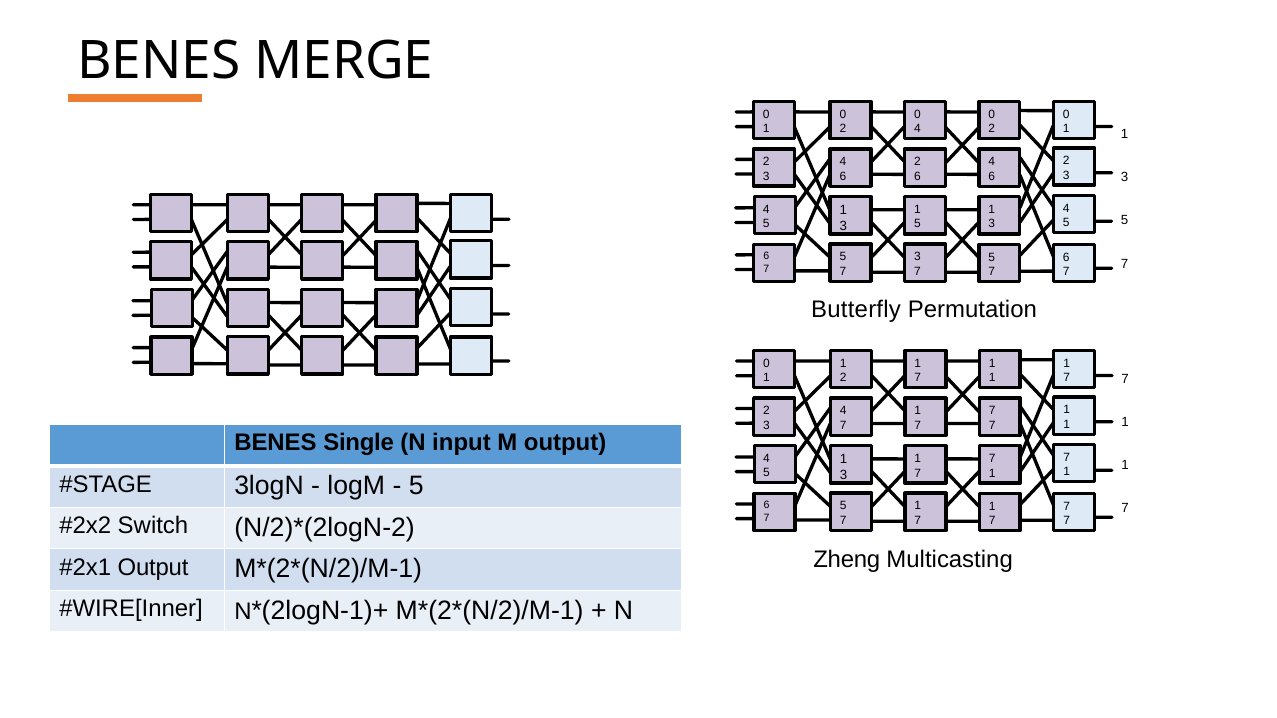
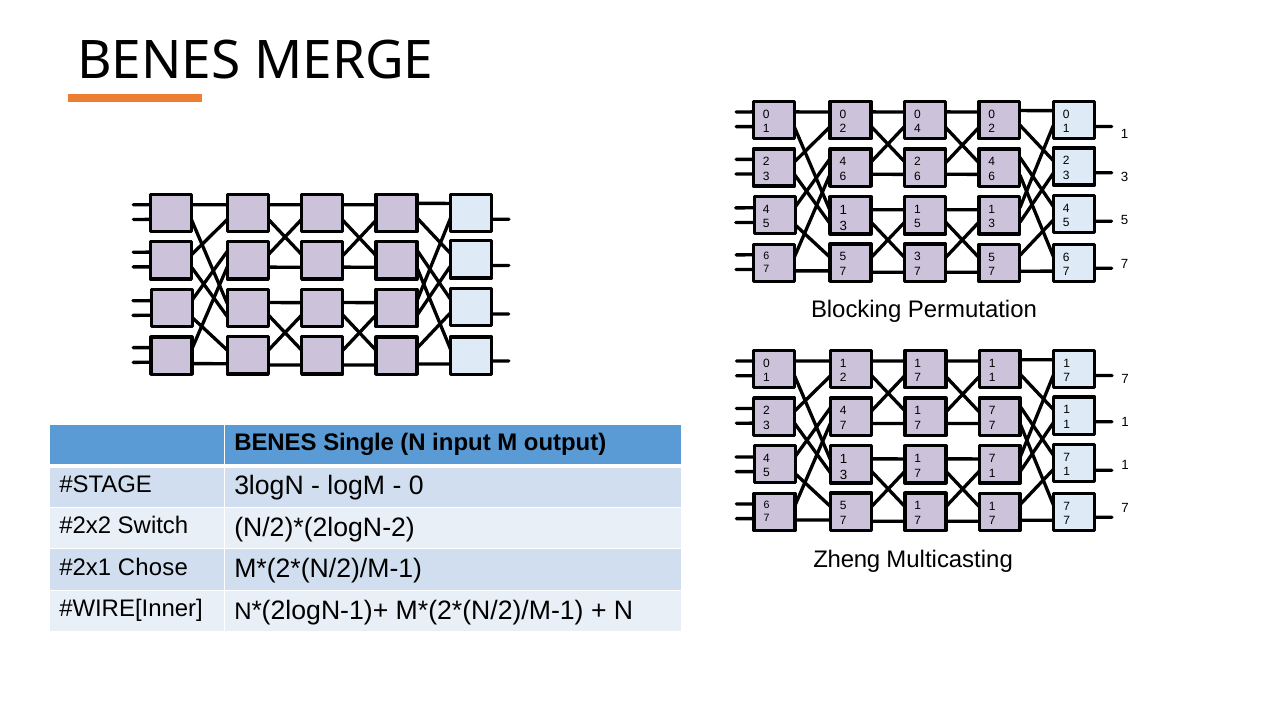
Butterfly: Butterfly -> Blocking
5 at (416, 486): 5 -> 0
Output at (153, 568): Output -> Chose
